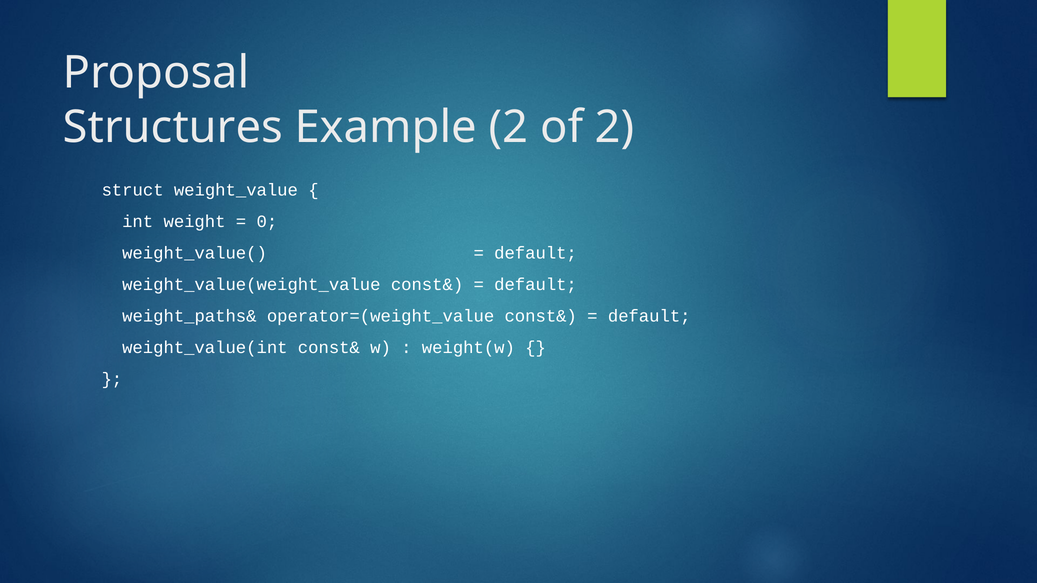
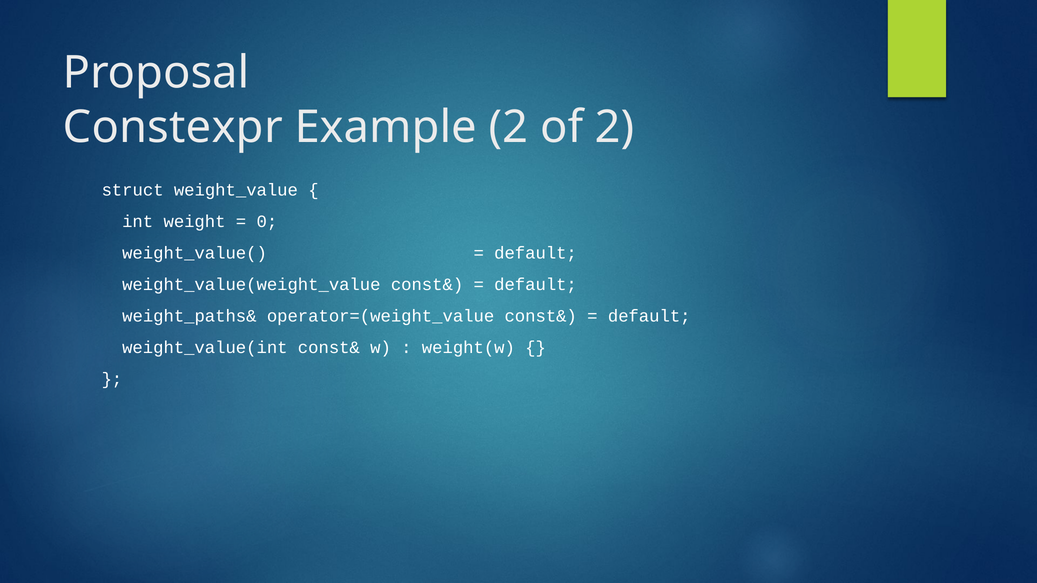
Structures: Structures -> Constexpr
